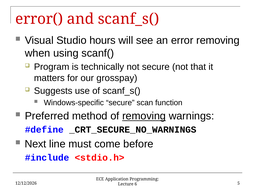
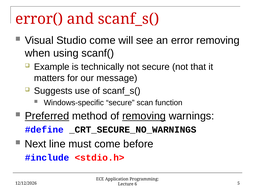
Studio hours: hours -> come
Program: Program -> Example
grosspay: grosspay -> message
Preferred underline: none -> present
